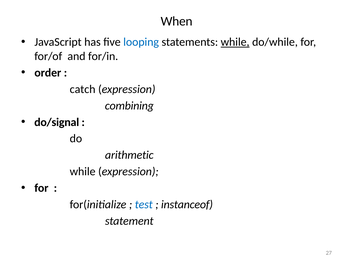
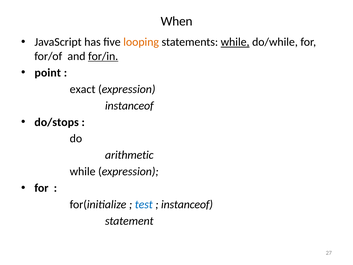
looping colour: blue -> orange
for/in underline: none -> present
order: order -> point
catch: catch -> exact
combining at (129, 106): combining -> instanceof
do/signal: do/signal -> do/stops
